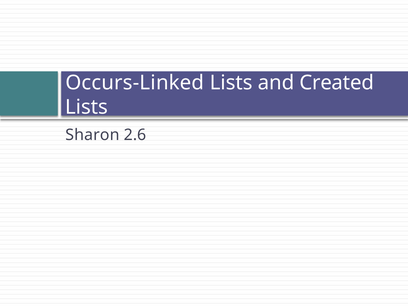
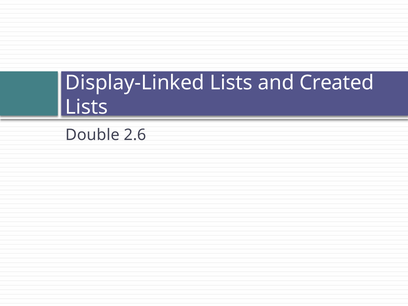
Occurs-Linked: Occurs-Linked -> Display-Linked
Sharon: Sharon -> Double
